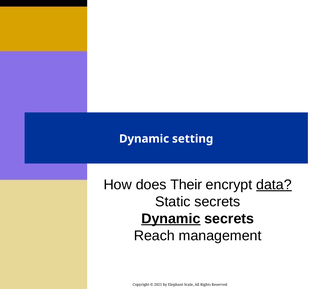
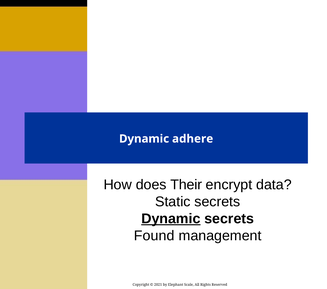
setting: setting -> adhere
data underline: present -> none
Reach: Reach -> Found
